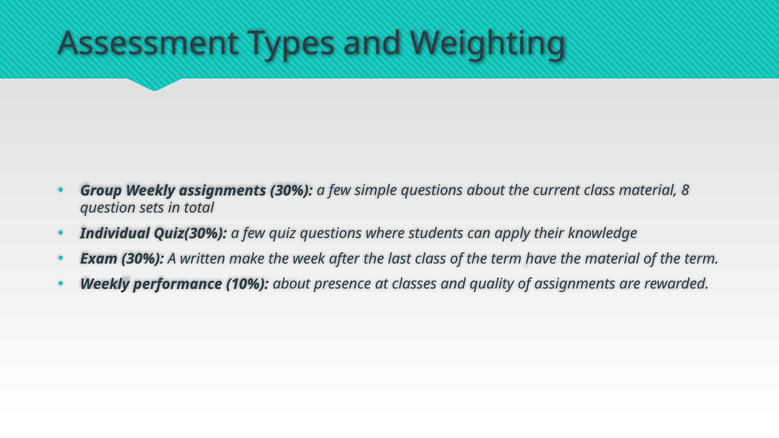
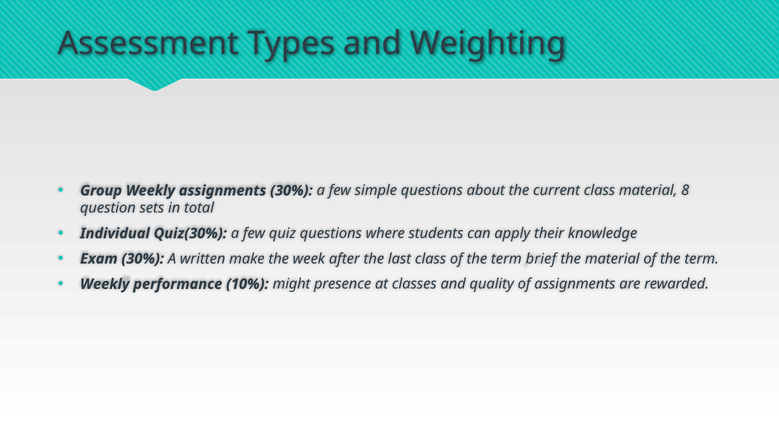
have: have -> brief
10% about: about -> might
